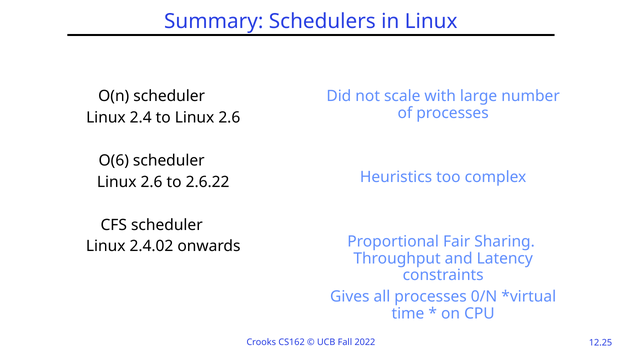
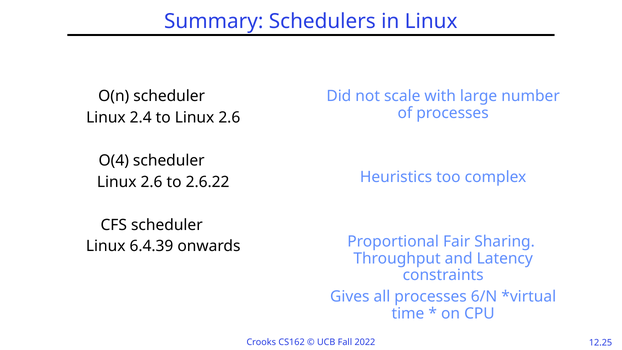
O(6: O(6 -> O(4
2.4.02: 2.4.02 -> 6.4.39
0/N: 0/N -> 6/N
